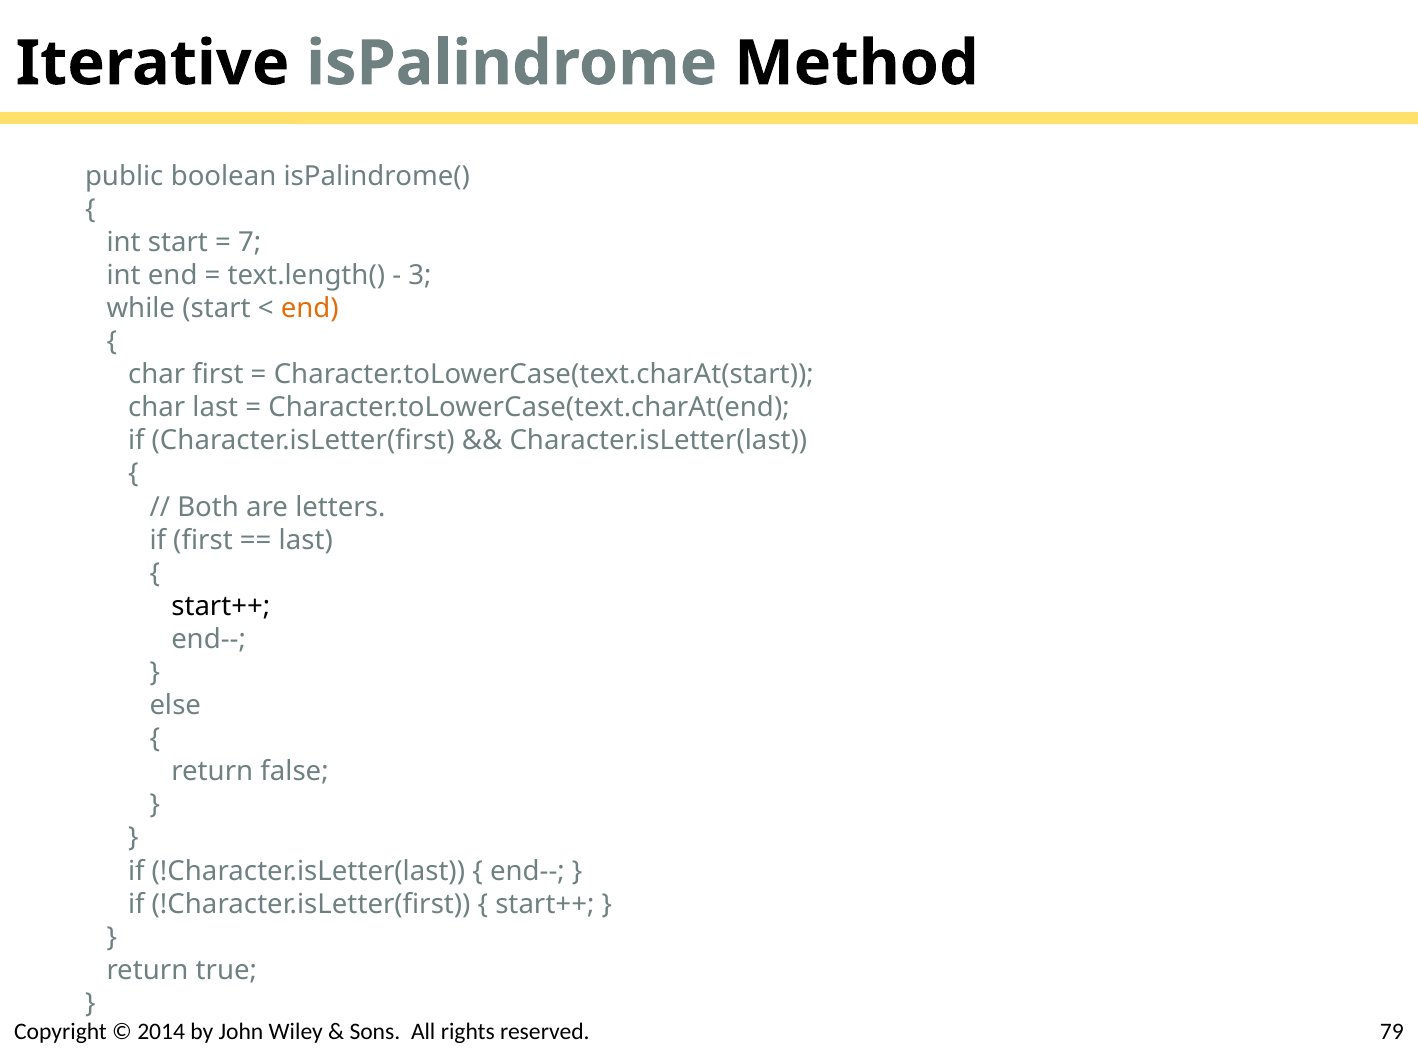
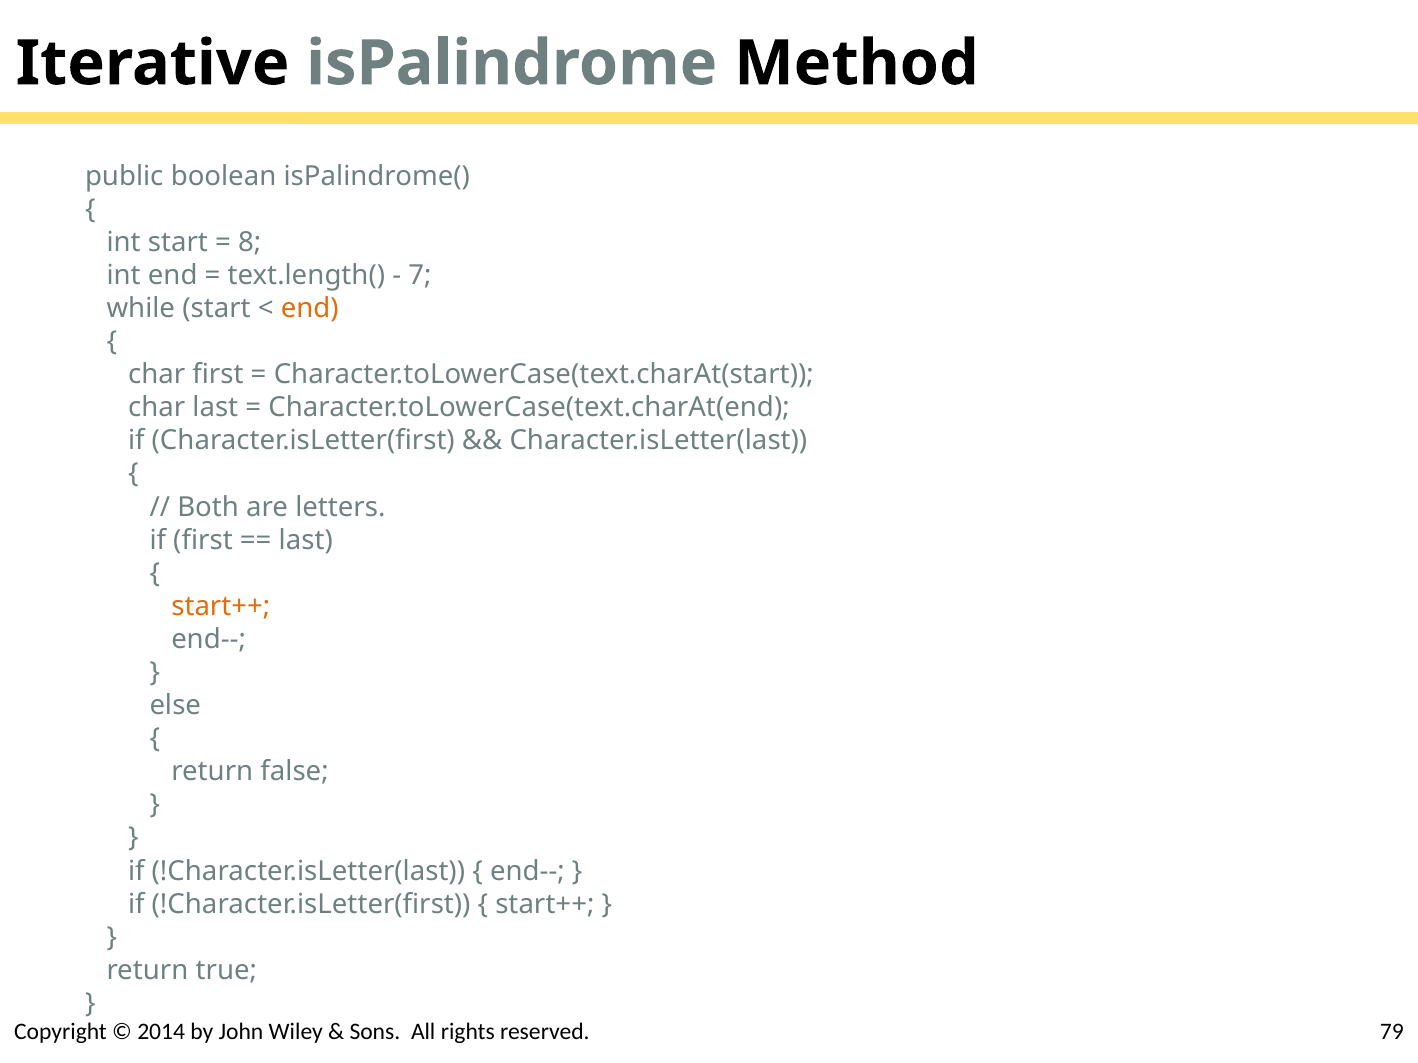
7: 7 -> 8
3: 3 -> 7
start++ at (221, 607) colour: black -> orange
